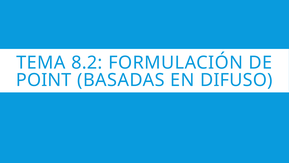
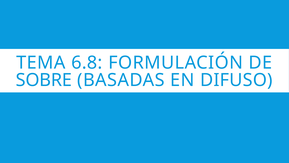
8.2: 8.2 -> 6.8
POINT: POINT -> SOBRE
